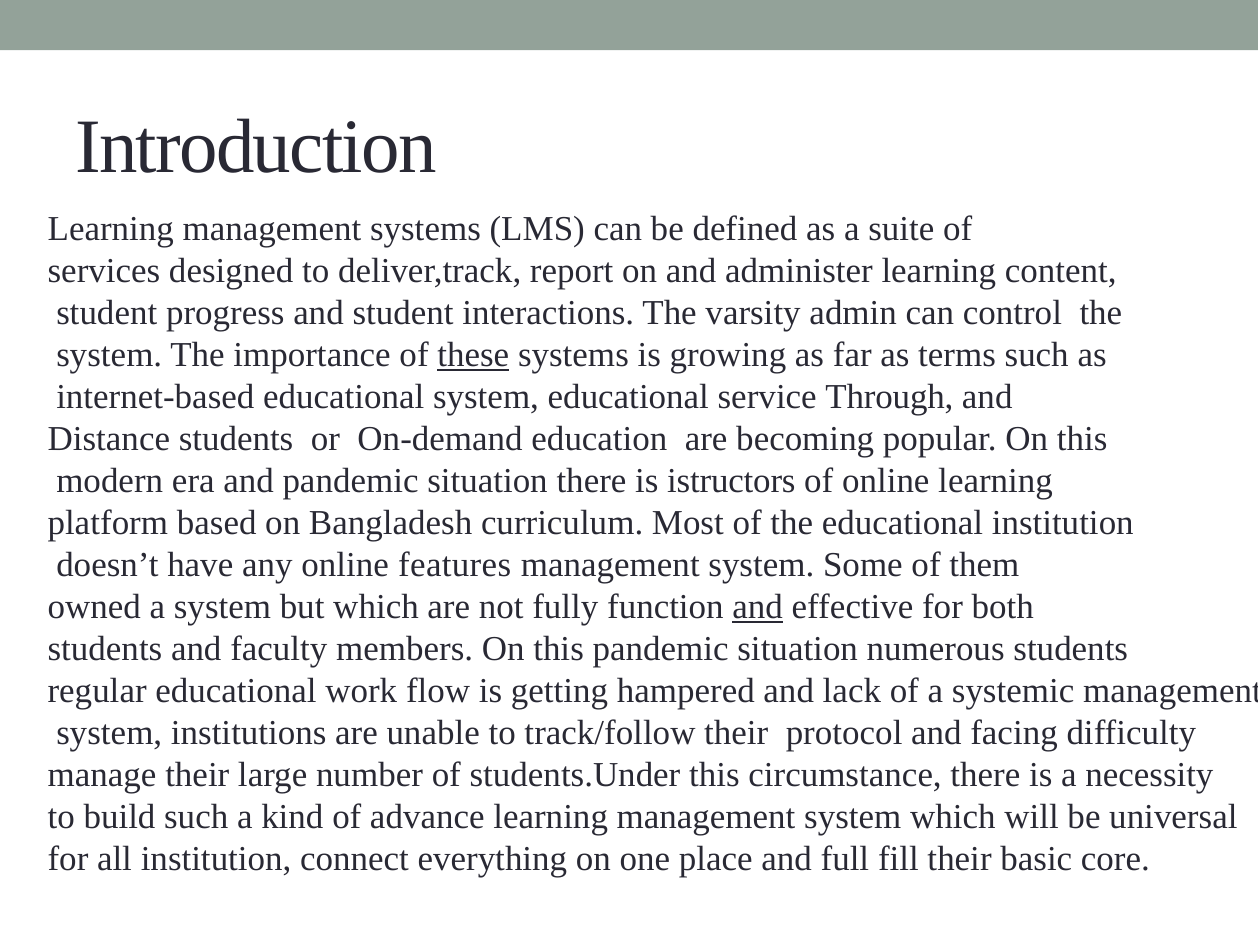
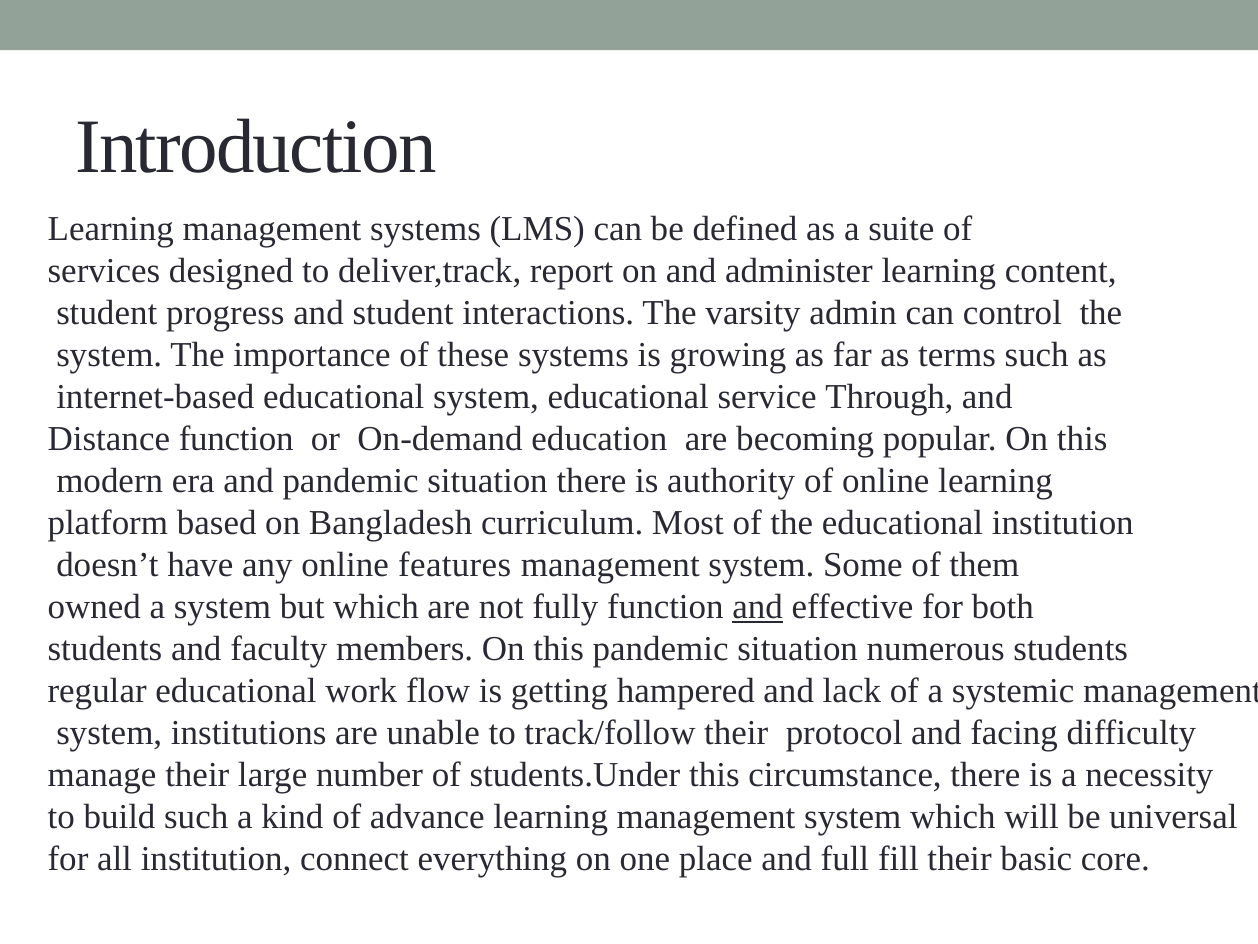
these underline: present -> none
Distance students: students -> function
istructors: istructors -> authority
